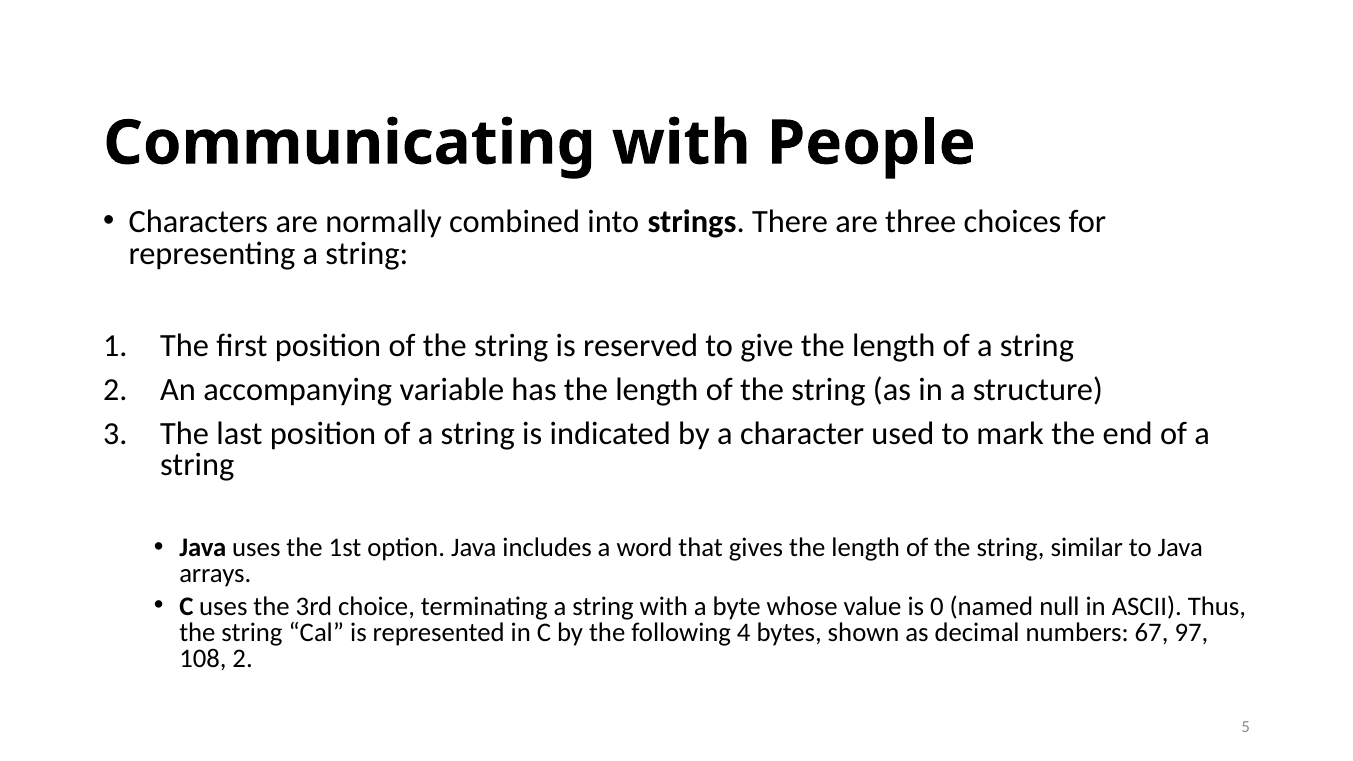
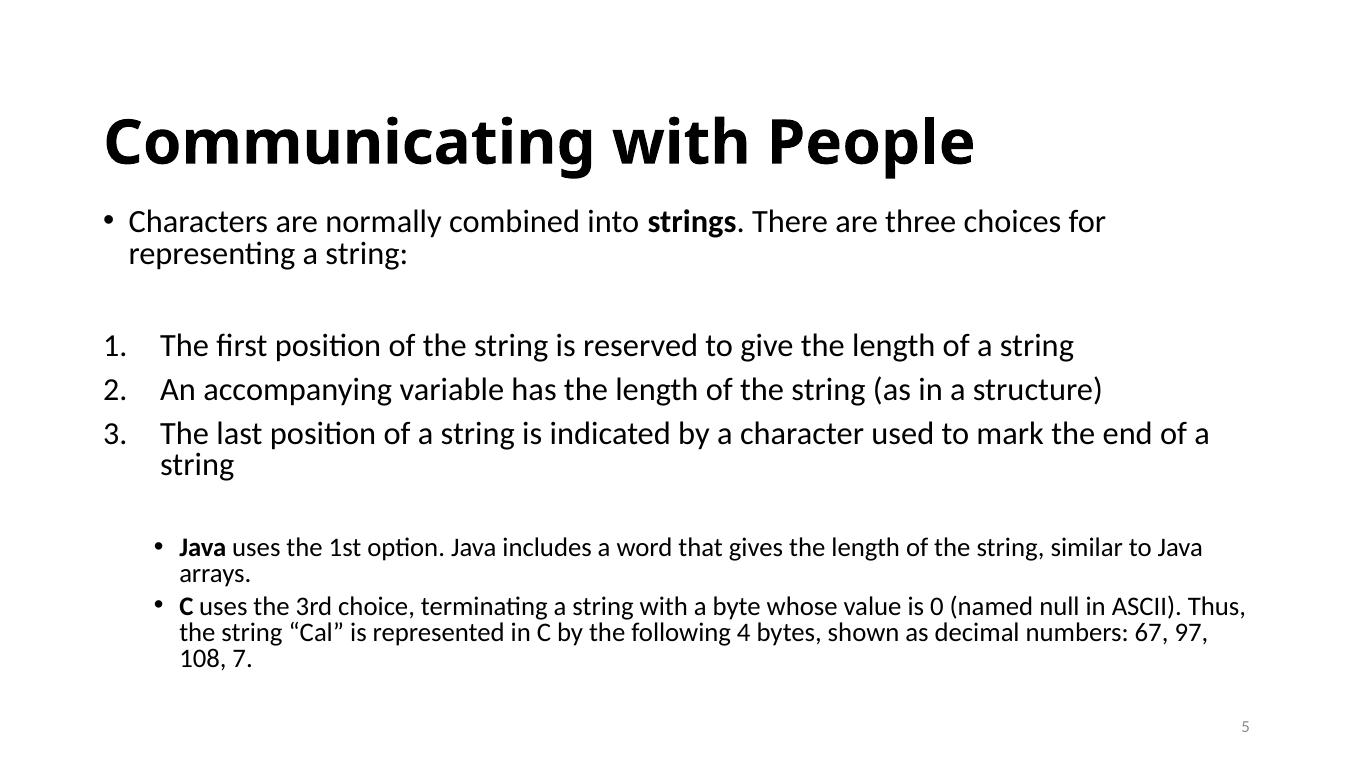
108 2: 2 -> 7
